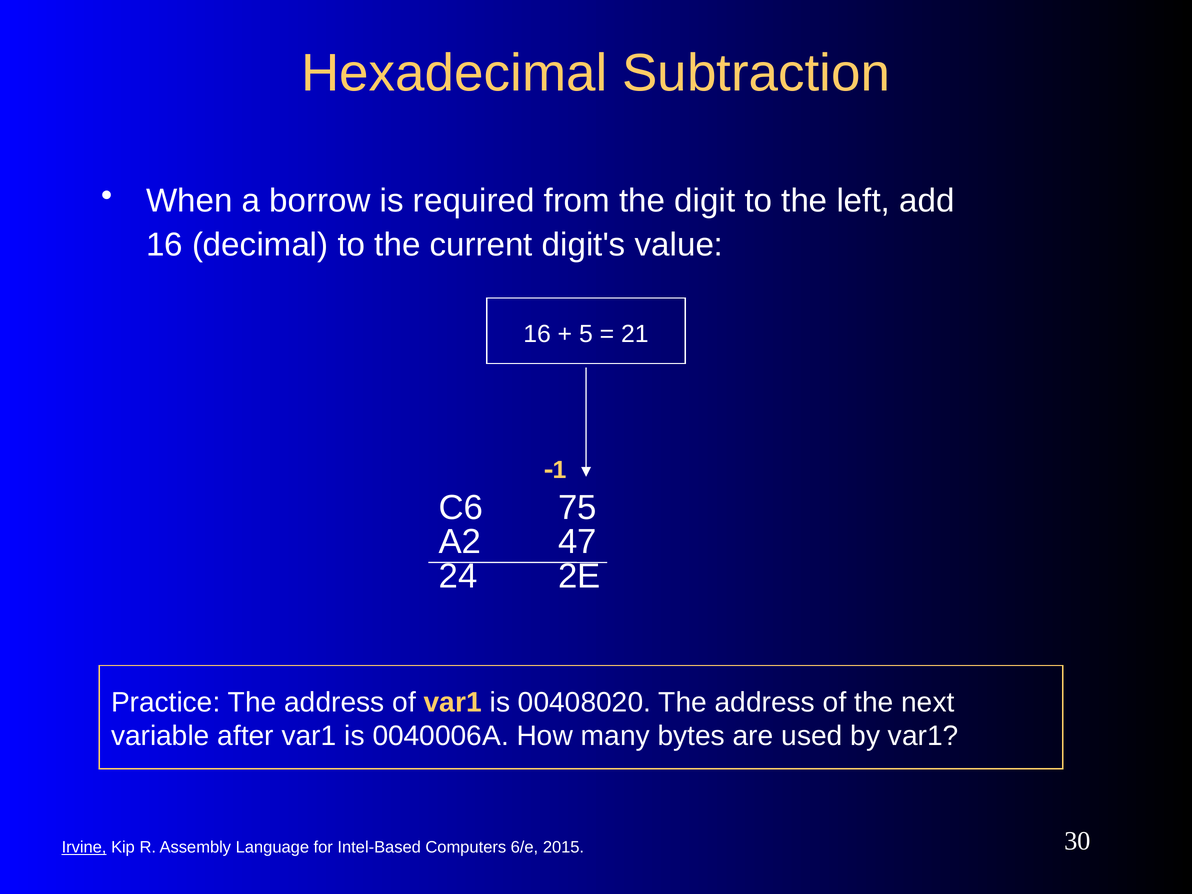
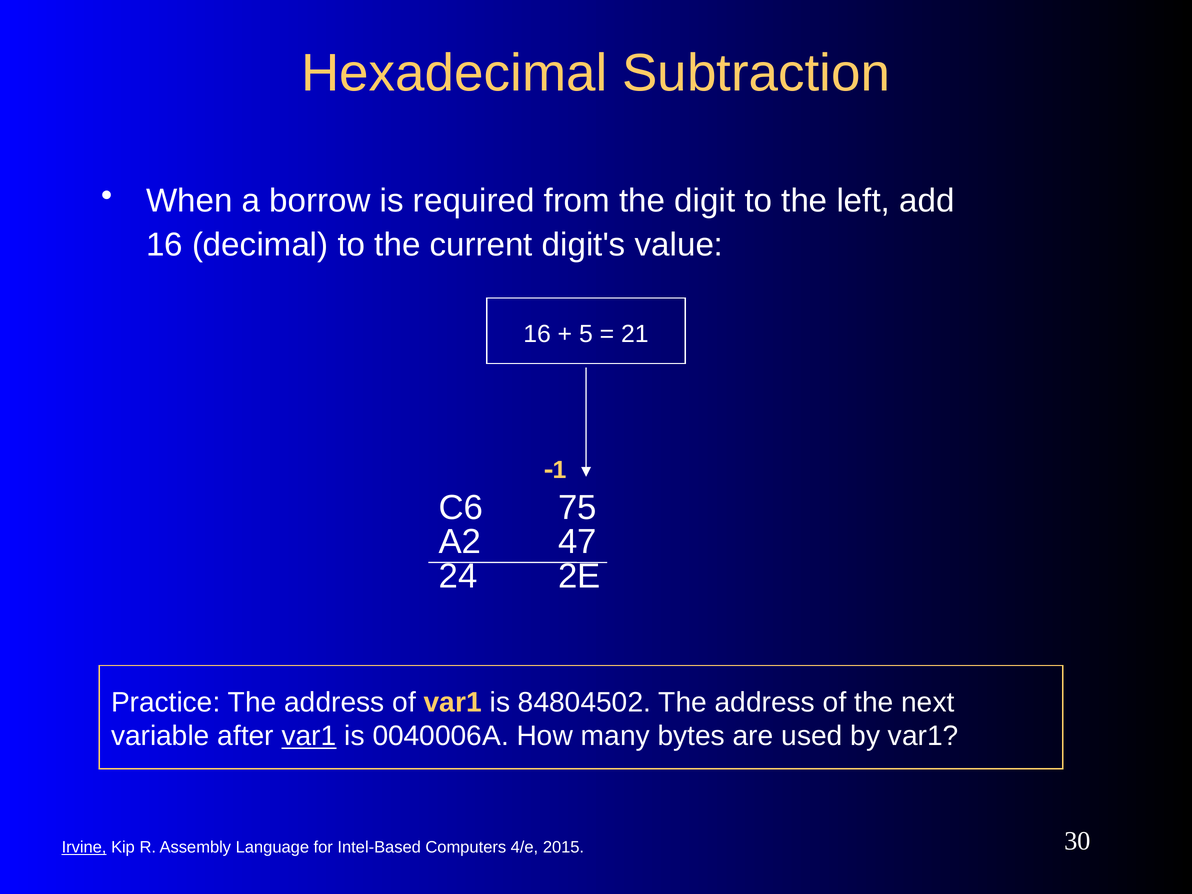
00408020: 00408020 -> 84804502
var1 at (309, 736) underline: none -> present
6/e: 6/e -> 4/e
